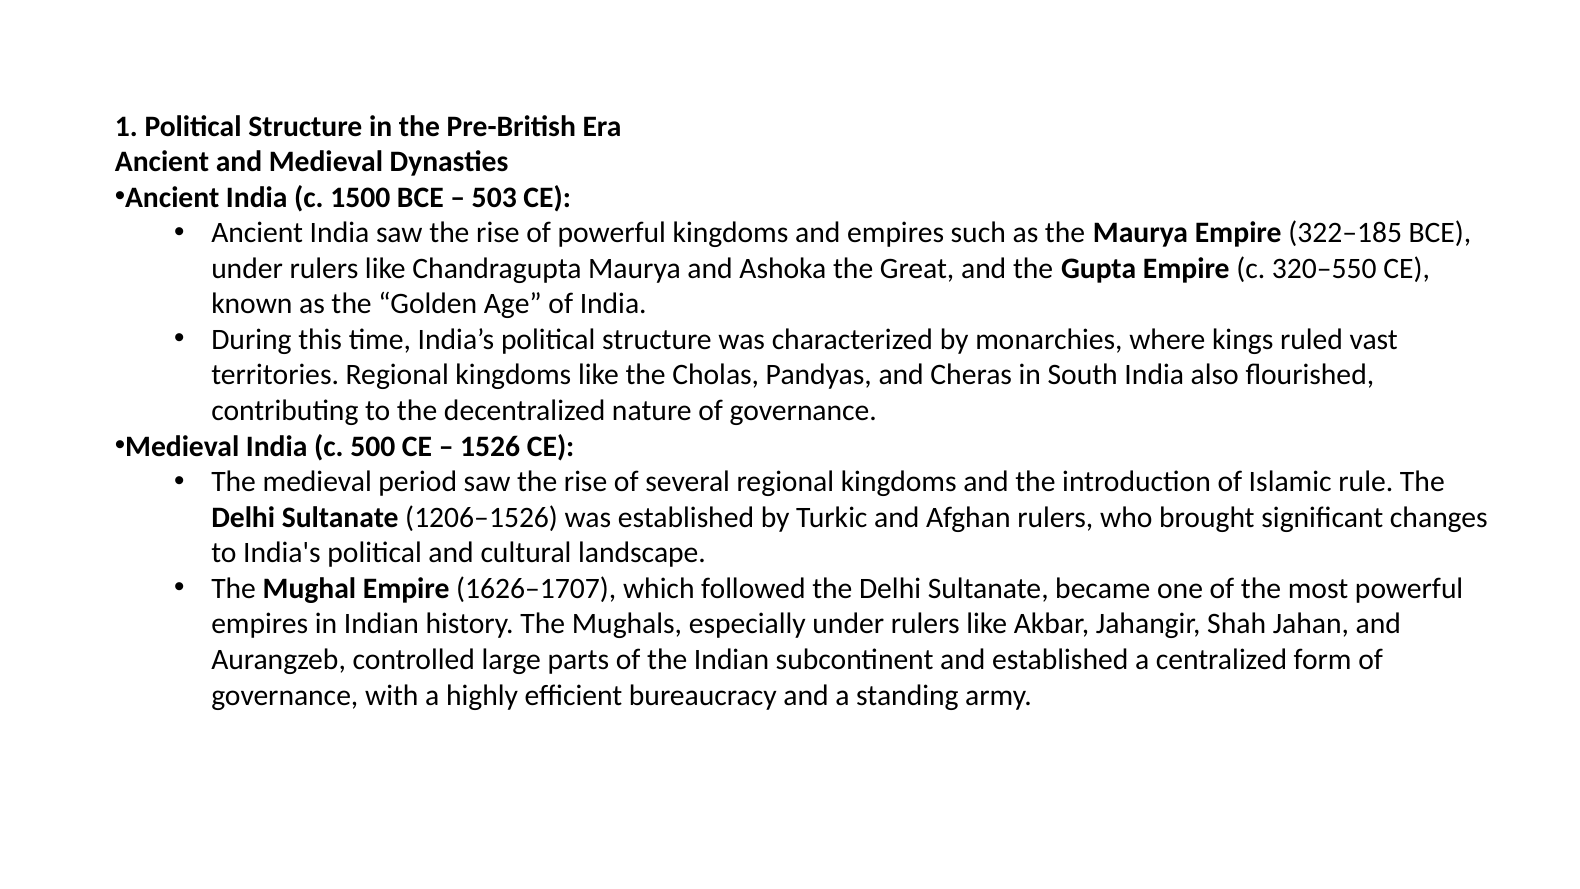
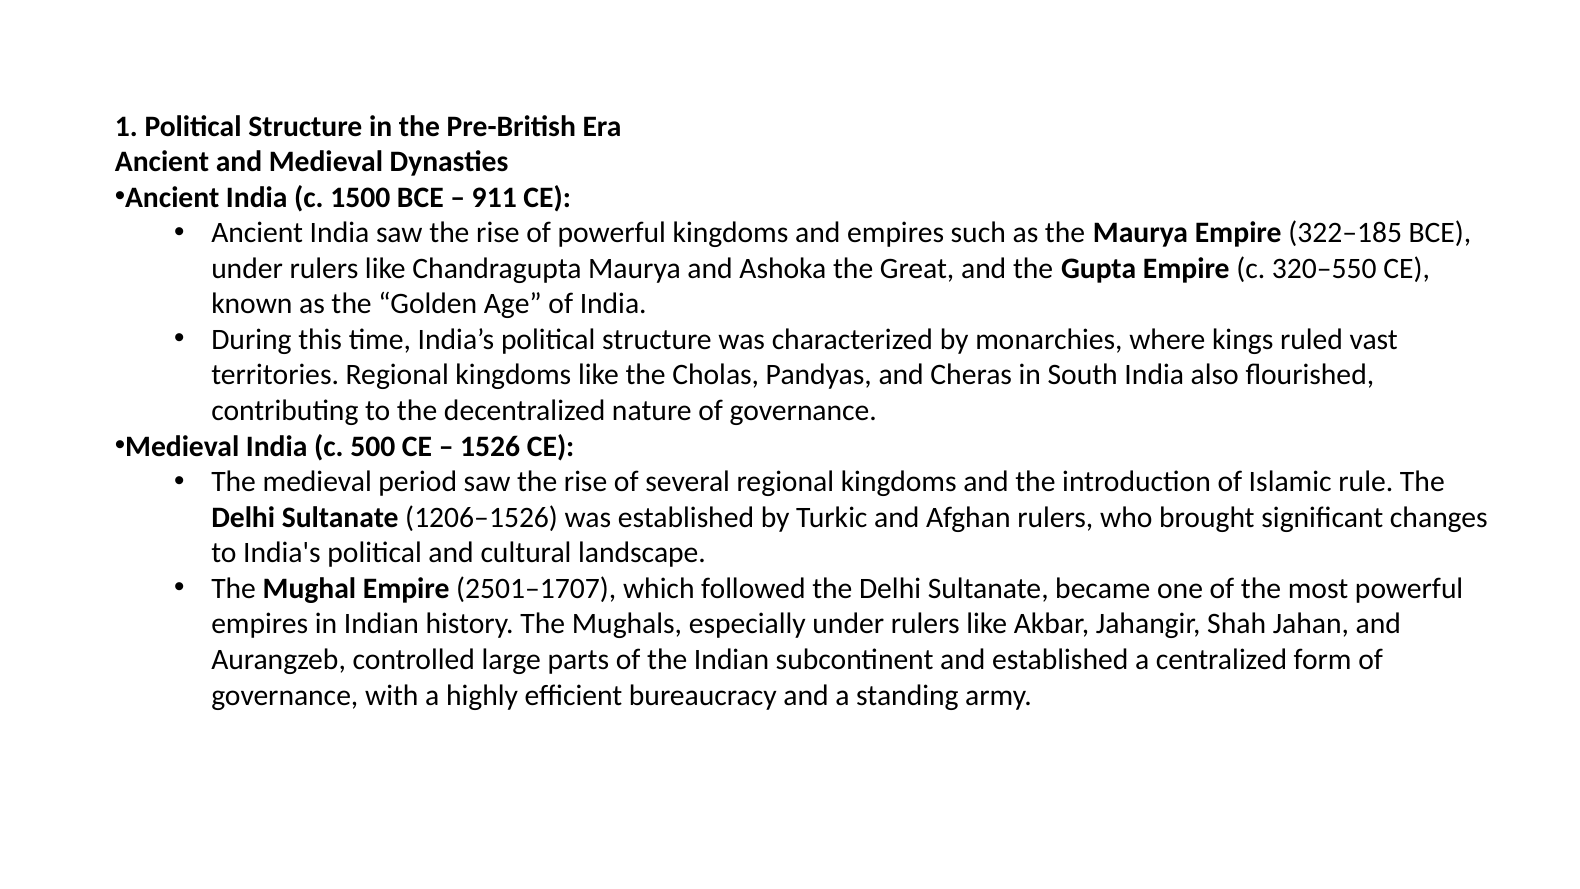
503: 503 -> 911
1626–1707: 1626–1707 -> 2501–1707
